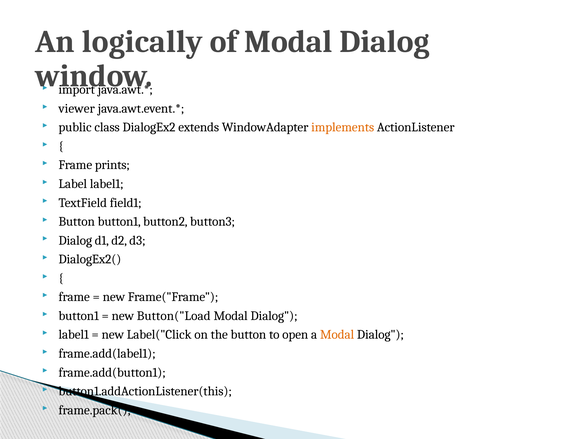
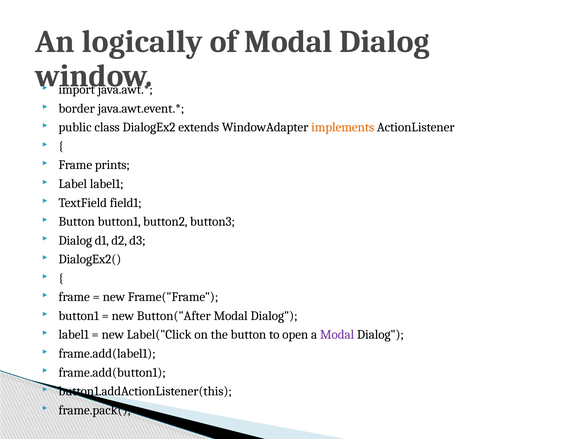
viewer: viewer -> border
Button("Load: Button("Load -> Button("After
Modal at (337, 335) colour: orange -> purple
